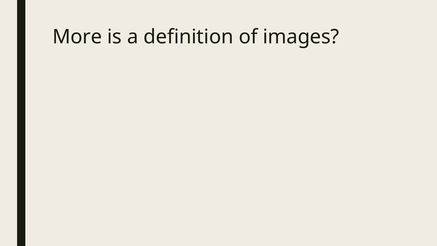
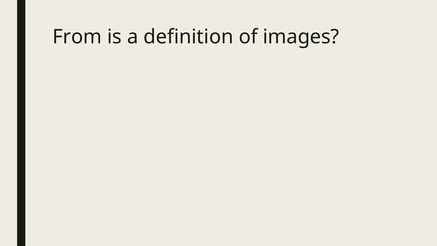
More: More -> From
